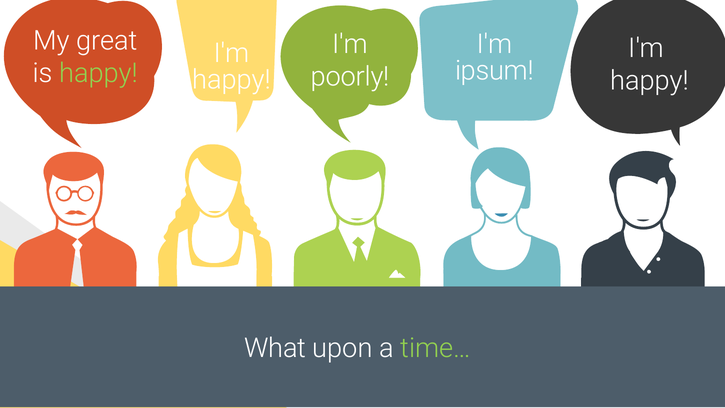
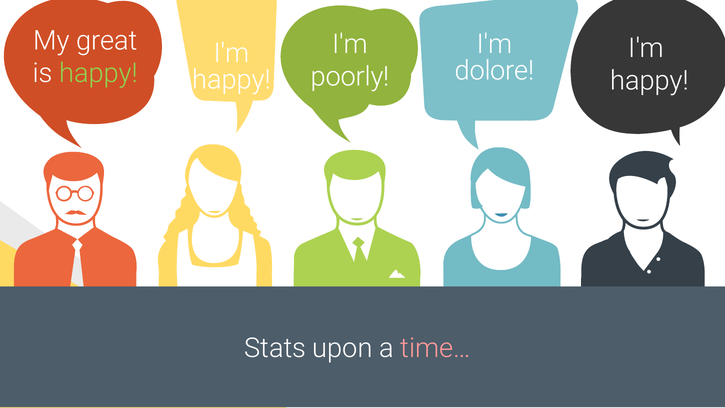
ipsum: ipsum -> dolore
What: What -> Stats
time… colour: light green -> pink
